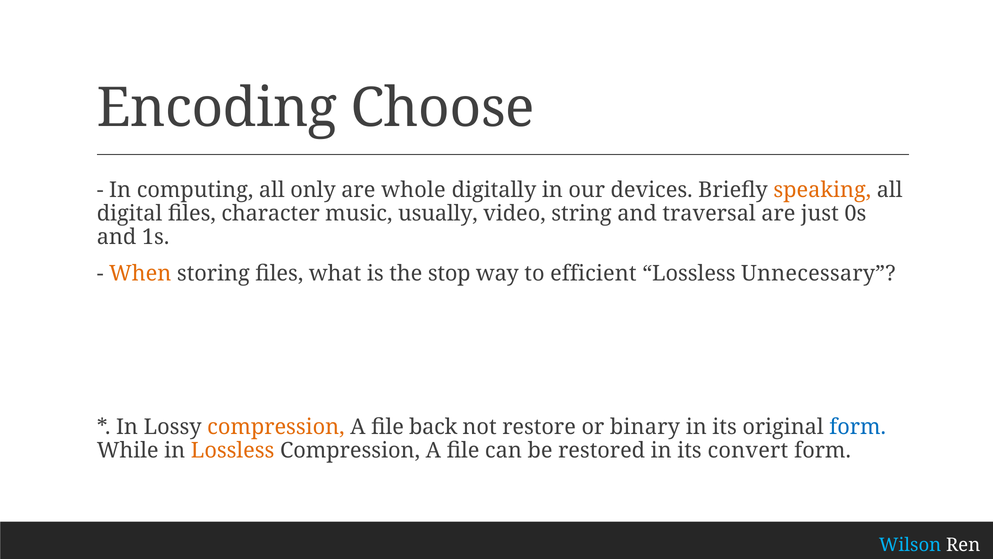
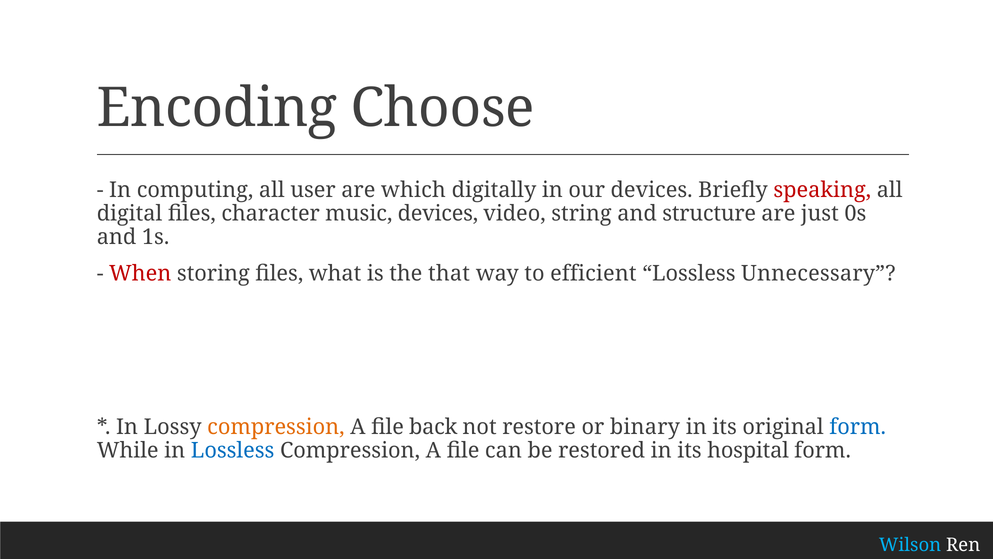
only: only -> user
whole: whole -> which
speaking colour: orange -> red
music usually: usually -> devices
traversal: traversal -> structure
When colour: orange -> red
stop: stop -> that
Lossless at (233, 450) colour: orange -> blue
convert: convert -> hospital
